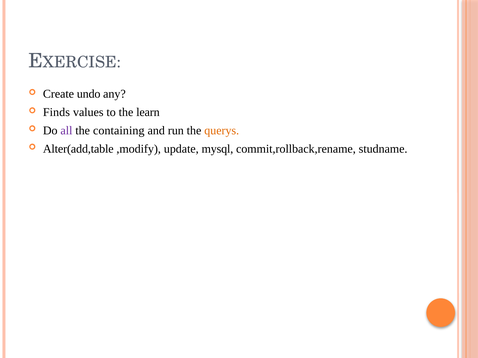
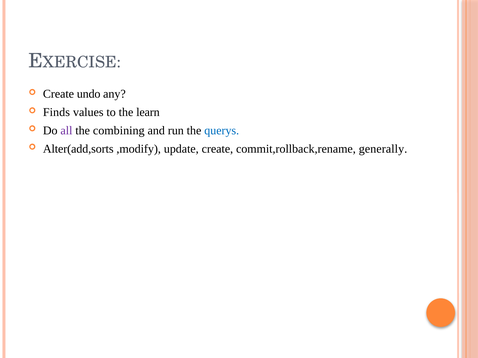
containing: containing -> combining
querys colour: orange -> blue
Alter(add,table: Alter(add,table -> Alter(add,sorts
update mysql: mysql -> create
studname: studname -> generally
